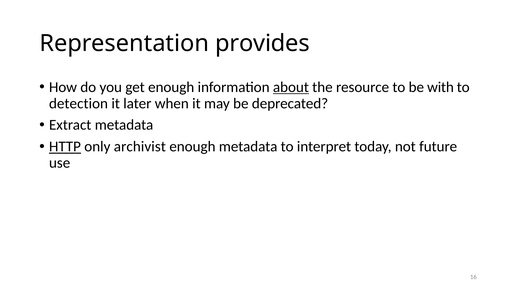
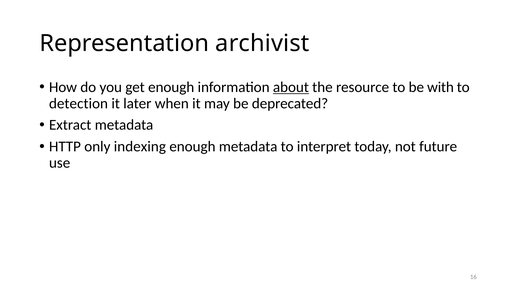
provides: provides -> archivist
HTTP underline: present -> none
archivist: archivist -> indexing
